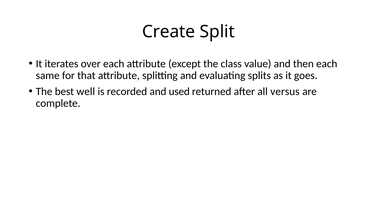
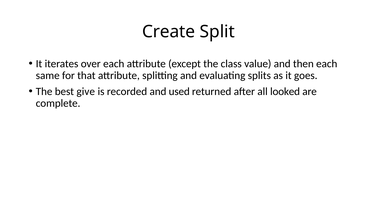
well: well -> give
versus: versus -> looked
